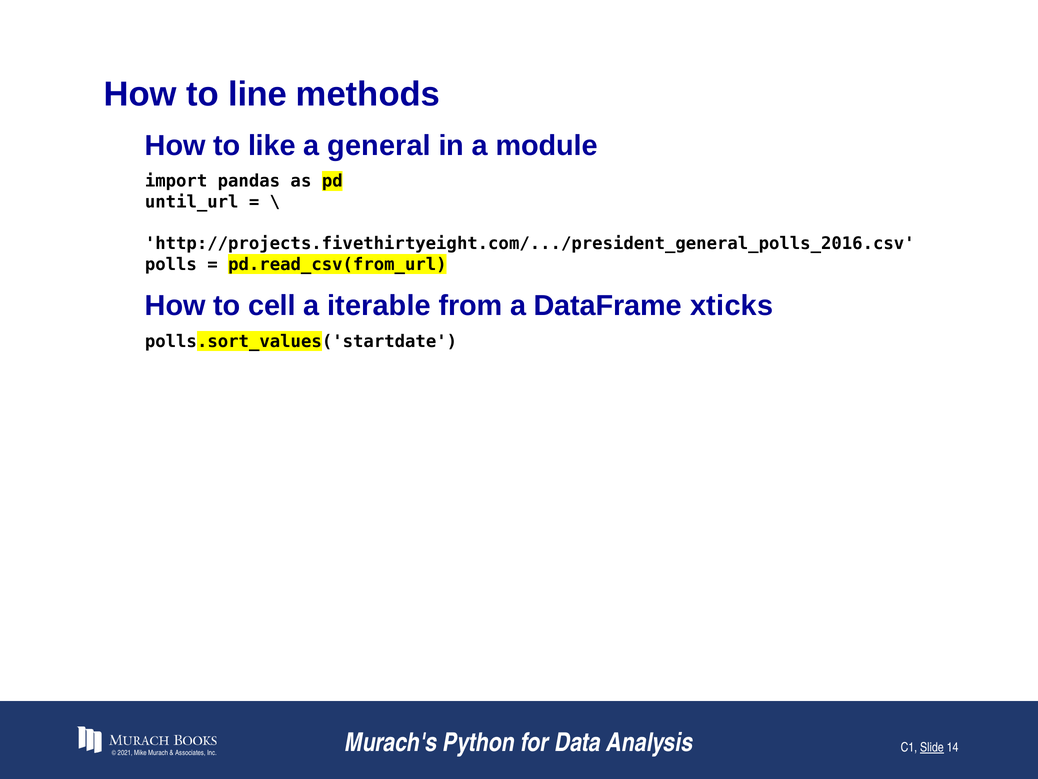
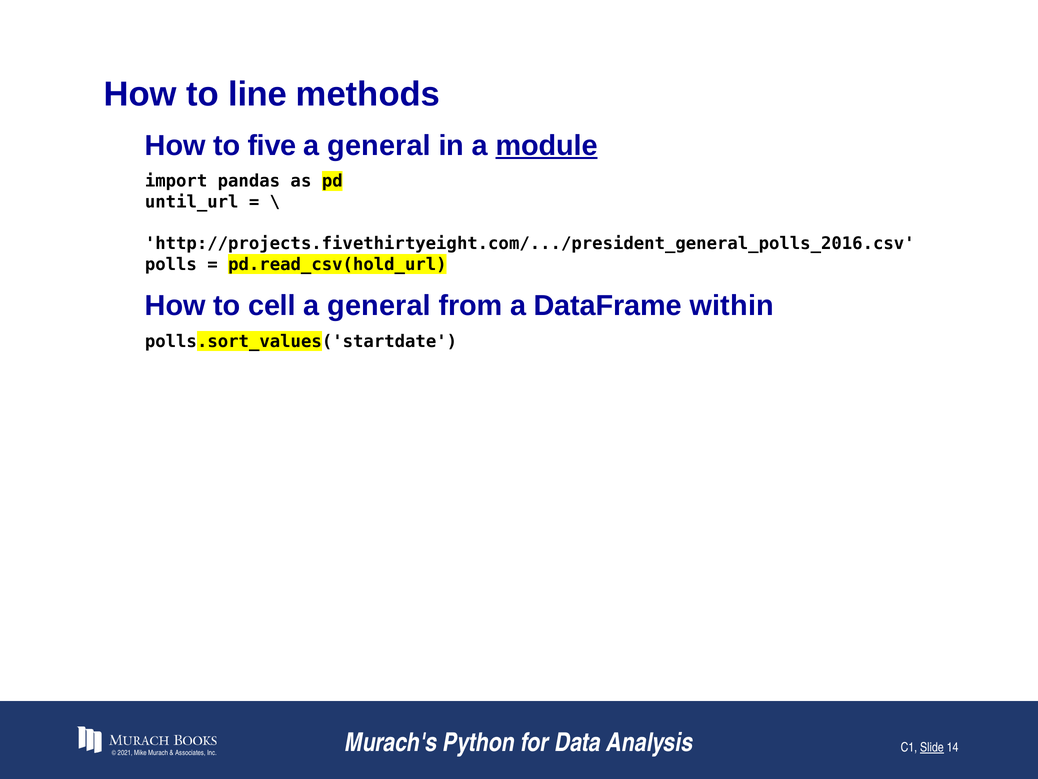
like: like -> five
module underline: none -> present
pd.read_csv(from_url: pd.read_csv(from_url -> pd.read_csv(hold_url
iterable at (379, 306): iterable -> general
xticks: xticks -> within
